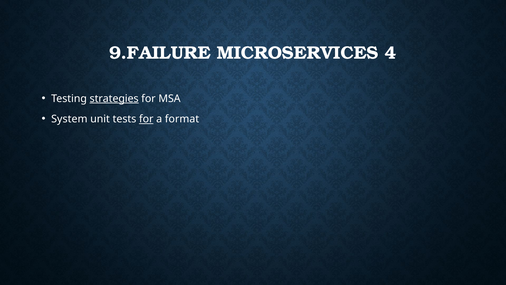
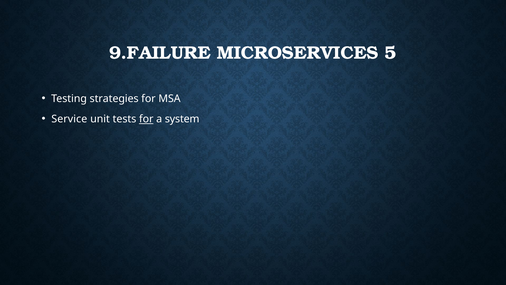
4: 4 -> 5
strategies underline: present -> none
System: System -> Service
format: format -> system
